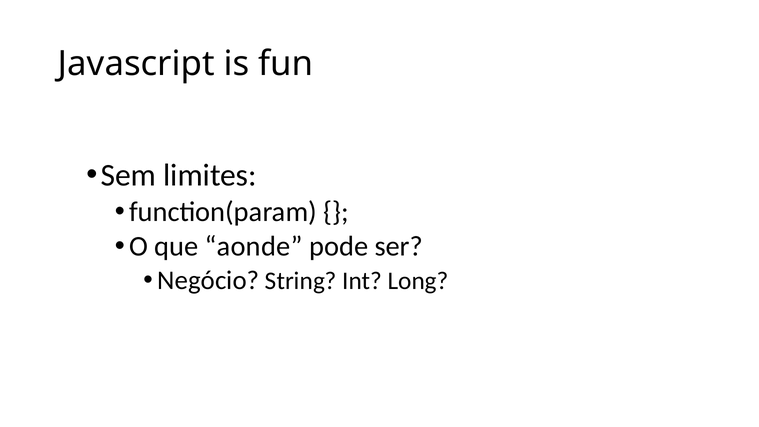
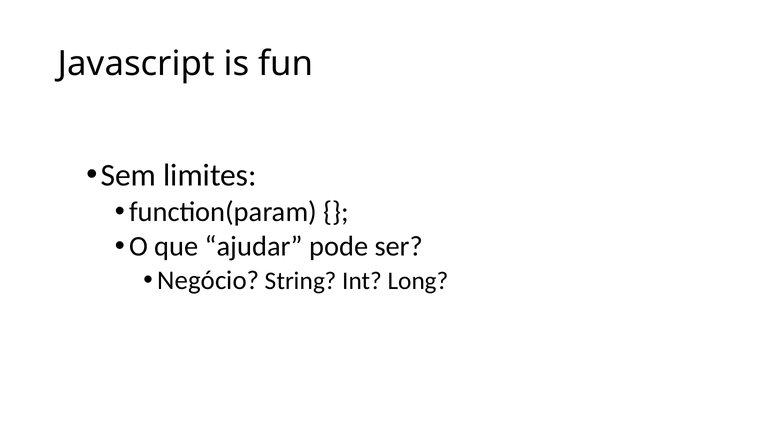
aonde: aonde -> ajudar
